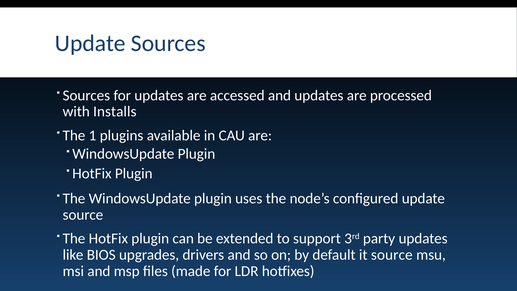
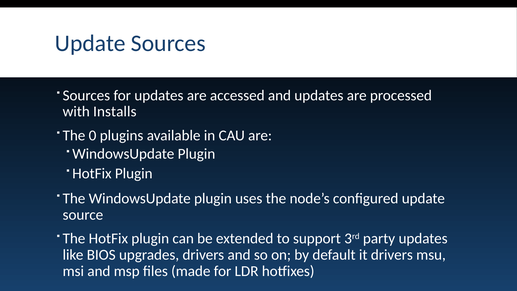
1: 1 -> 0
it source: source -> drivers
